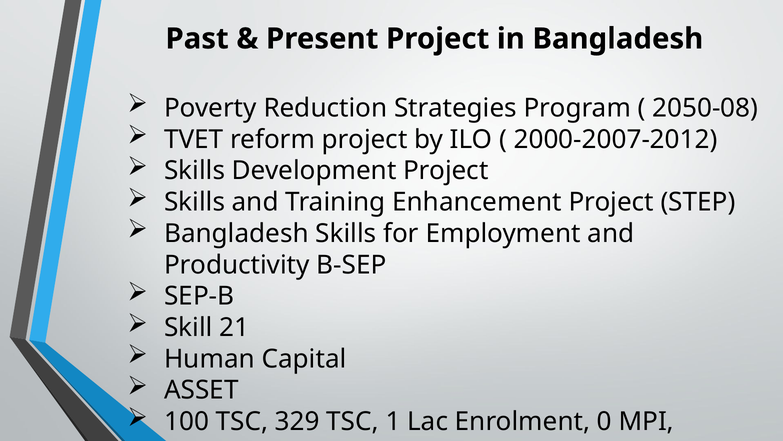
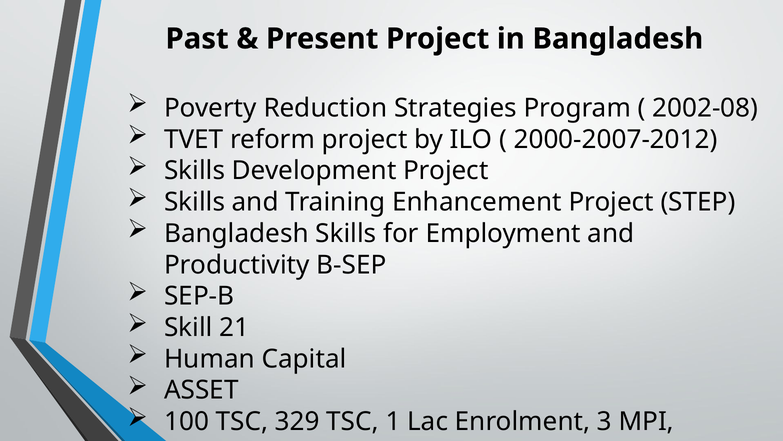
2050-08: 2050-08 -> 2002-08
0: 0 -> 3
